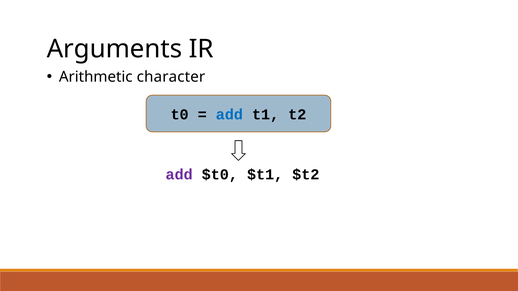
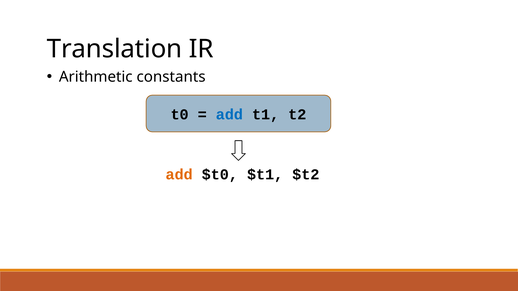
Arguments: Arguments -> Translation
character: character -> constants
add at (179, 175) colour: purple -> orange
